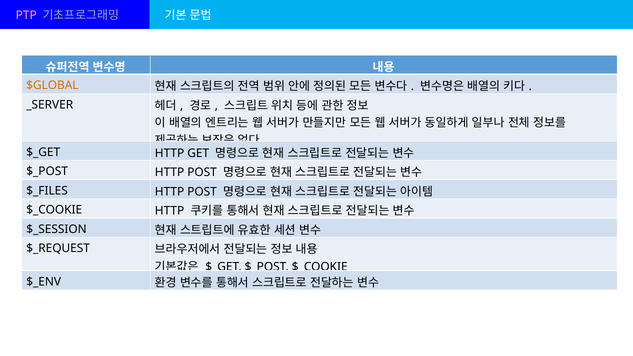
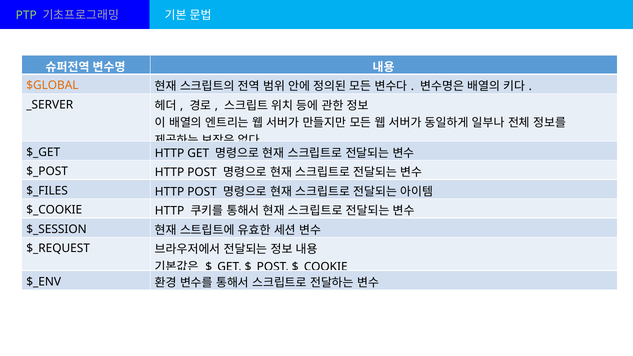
PTP colour: pink -> light green
